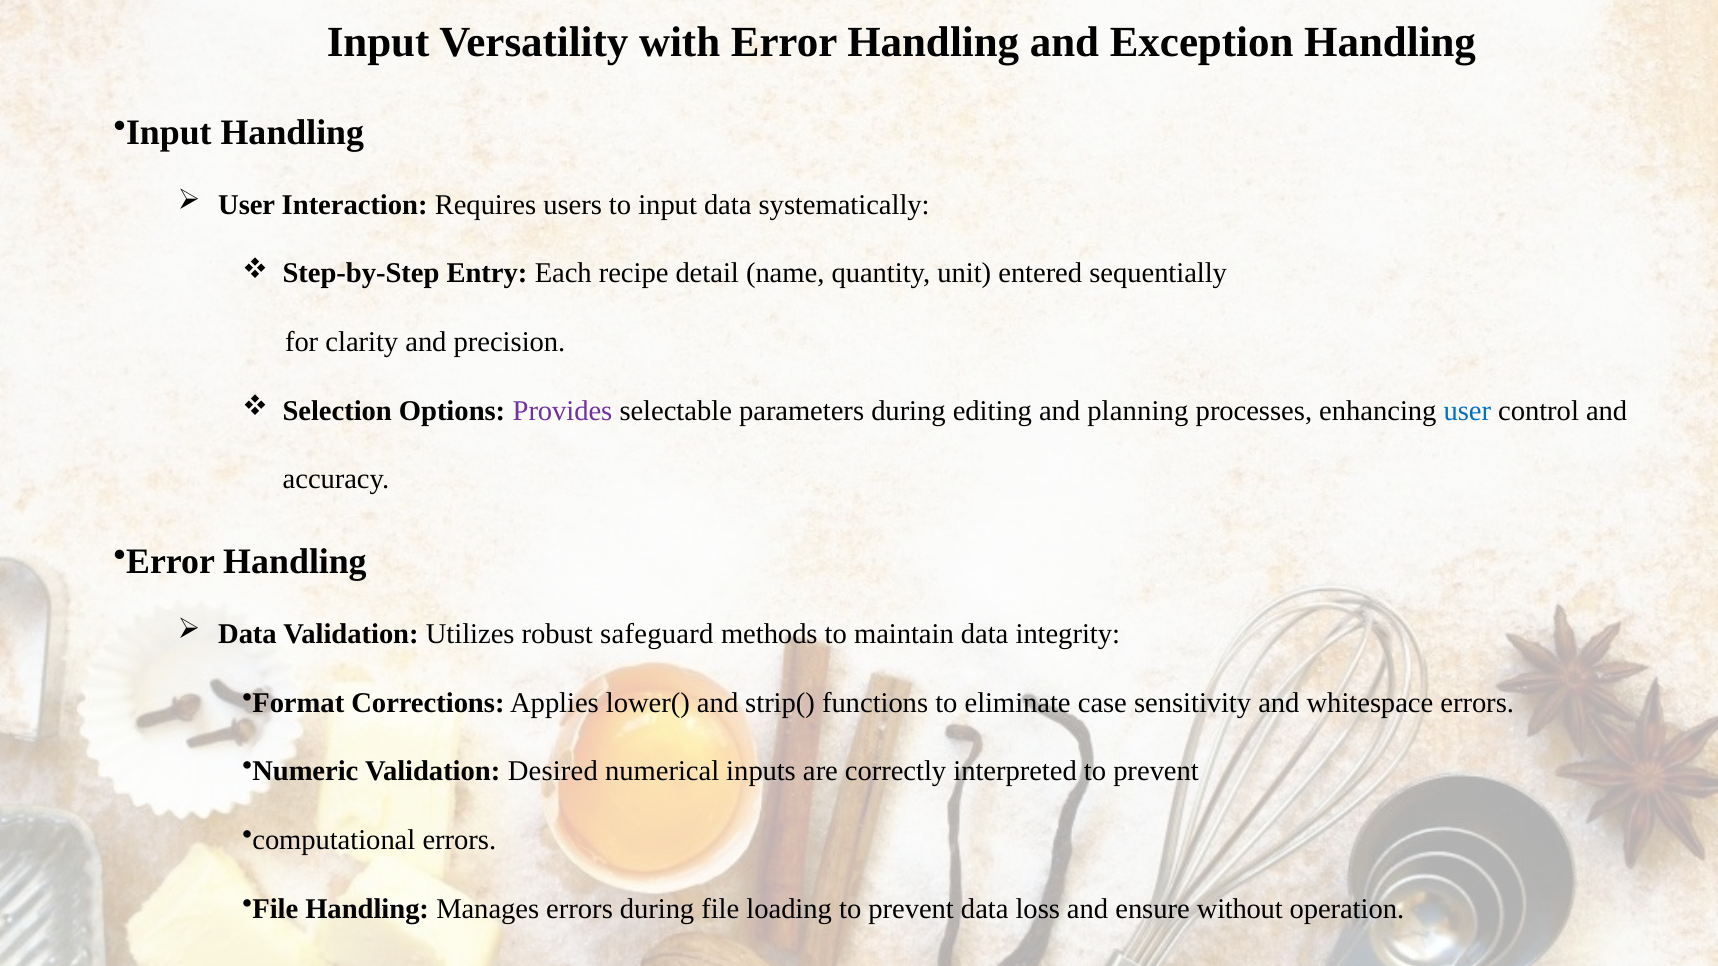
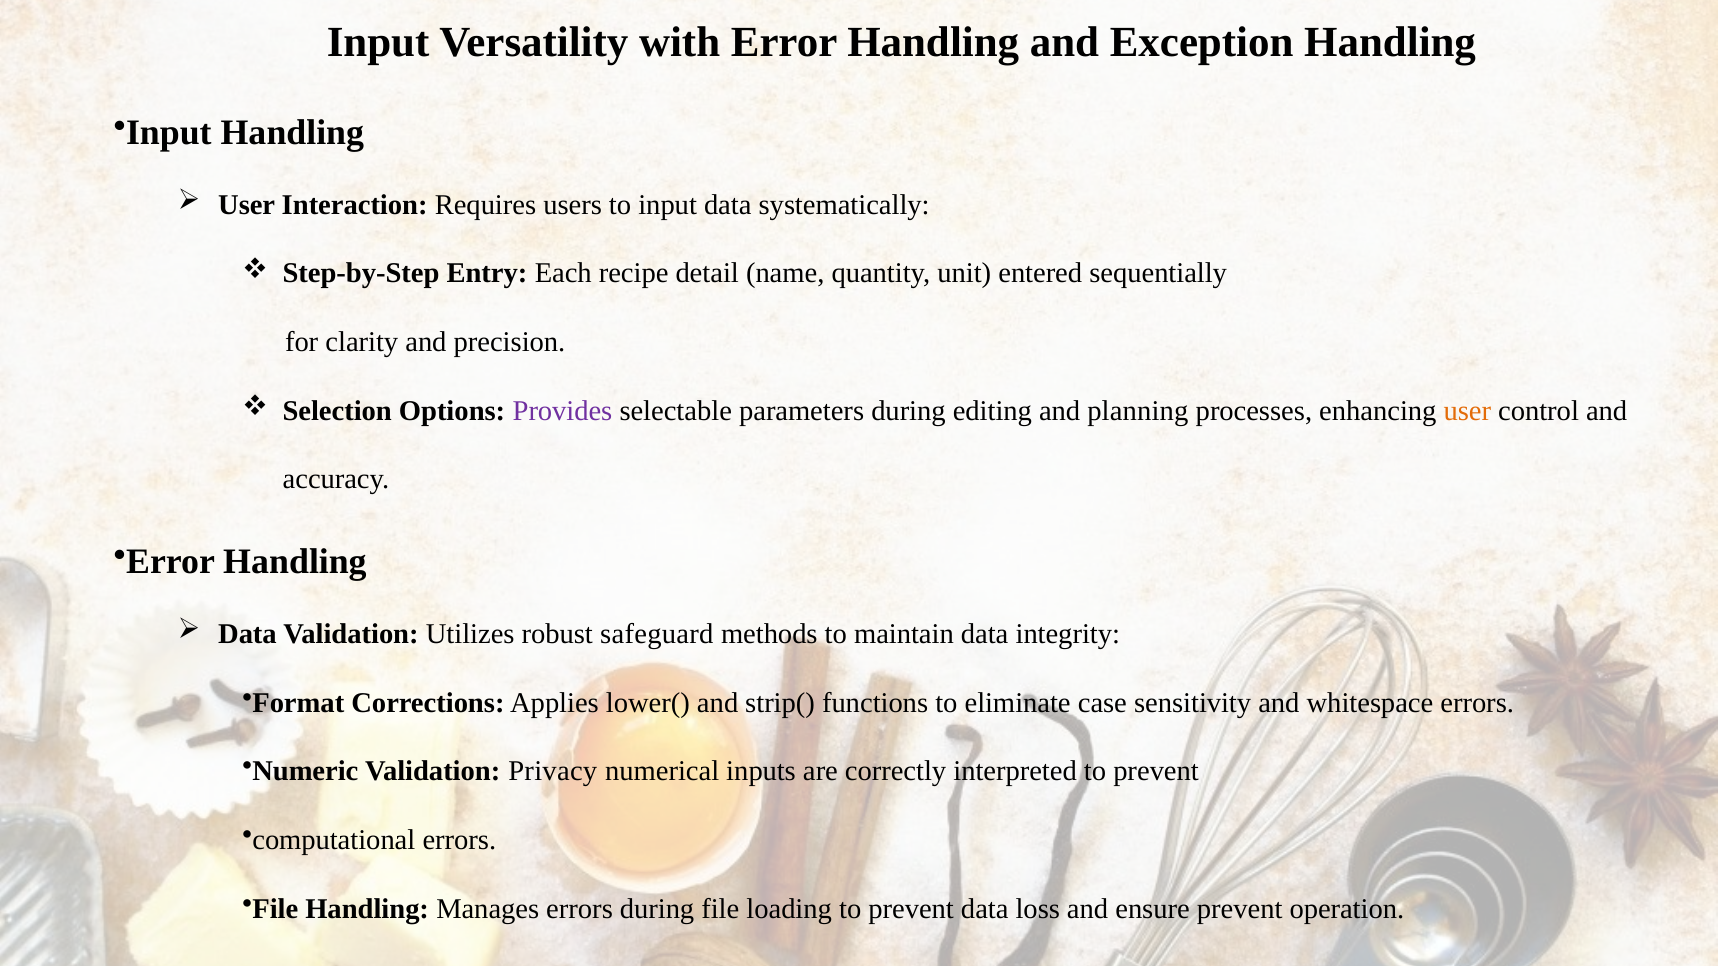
user at (1467, 411) colour: blue -> orange
Desired: Desired -> Privacy
ensure without: without -> prevent
